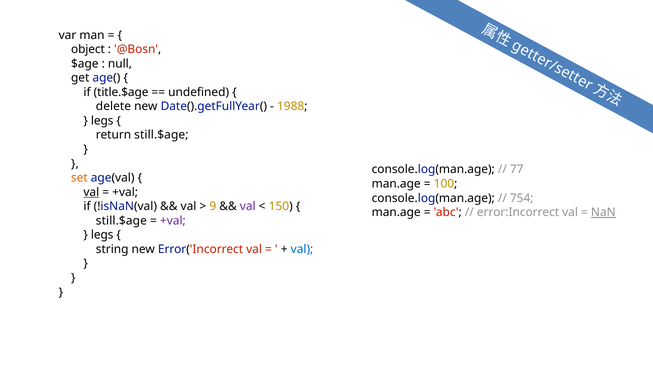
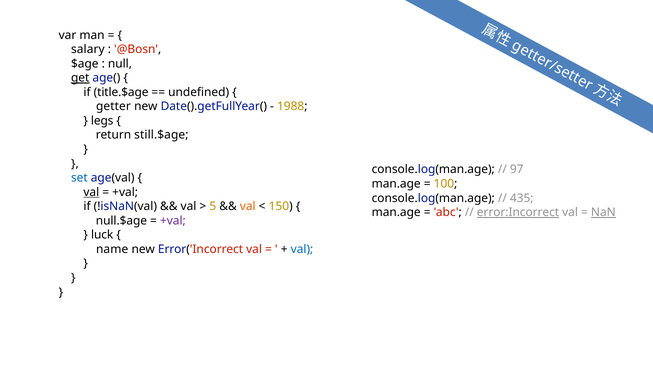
object: object -> salary
get underline: none -> present
delete: delete -> getter
77: 77 -> 97
set colour: orange -> blue
754: 754 -> 435
9: 9 -> 5
val at (248, 207) colour: purple -> orange
error:Incorrect underline: none -> present
still.$age at (121, 221): still.$age -> null.$age
legs at (102, 235): legs -> luck
string: string -> name
